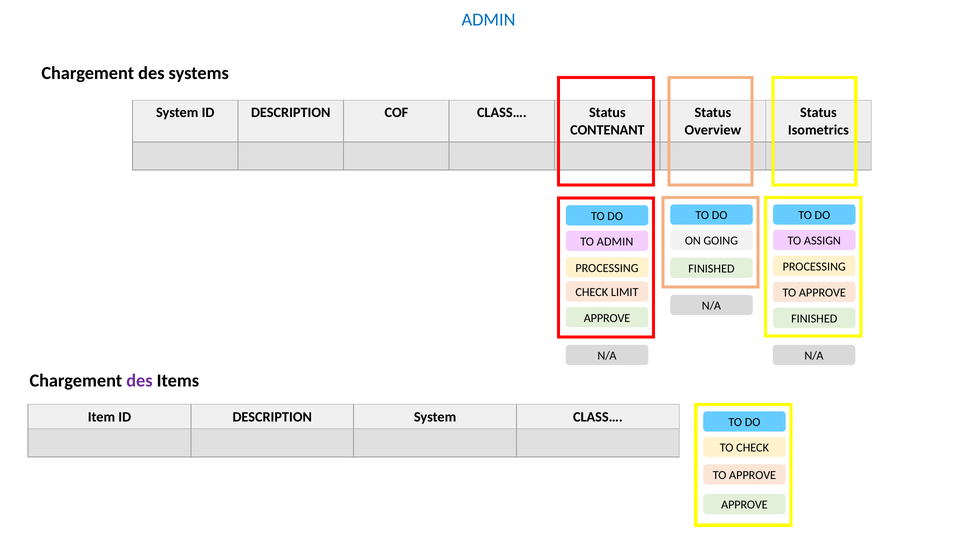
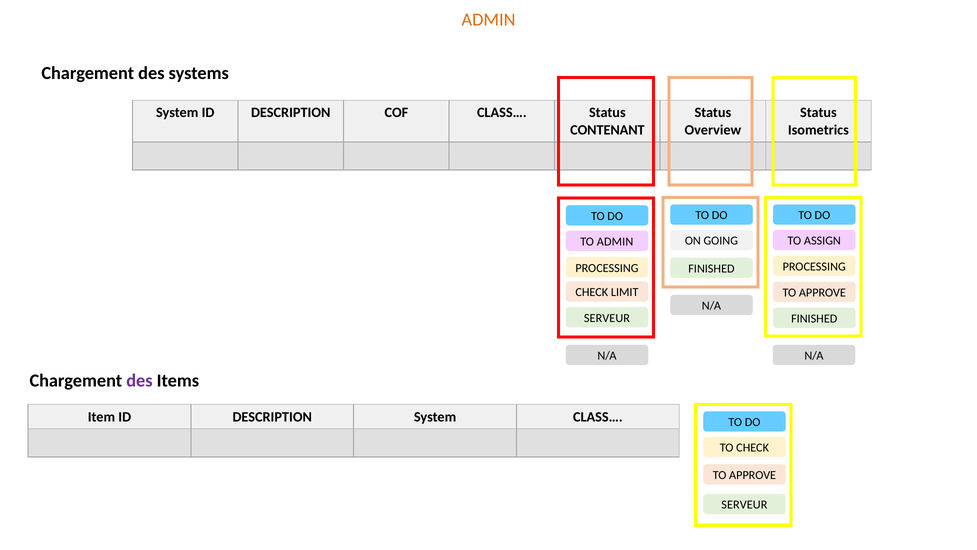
ADMIN at (489, 20) colour: blue -> orange
APPROVE at (607, 318): APPROVE -> SERVEUR
APPROVE at (744, 504): APPROVE -> SERVEUR
